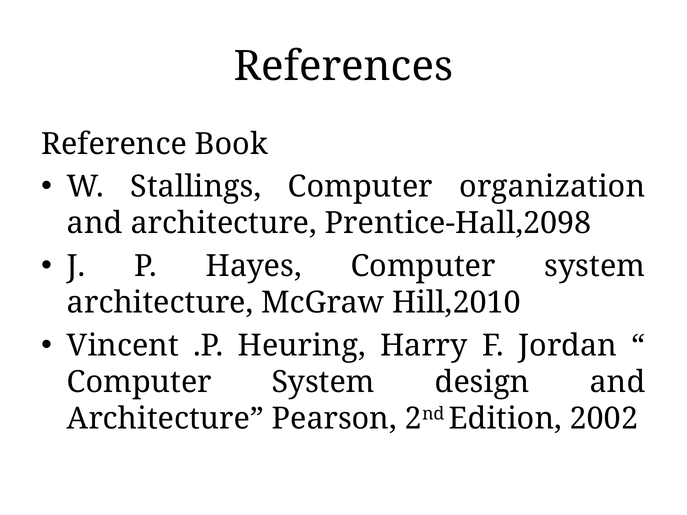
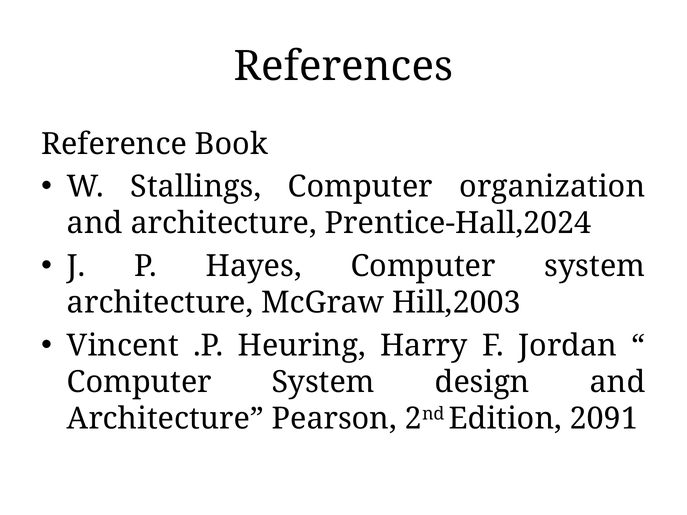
Prentice-Hall,2098: Prentice-Hall,2098 -> Prentice-Hall,2024
Hill,2010: Hill,2010 -> Hill,2003
2002: 2002 -> 2091
